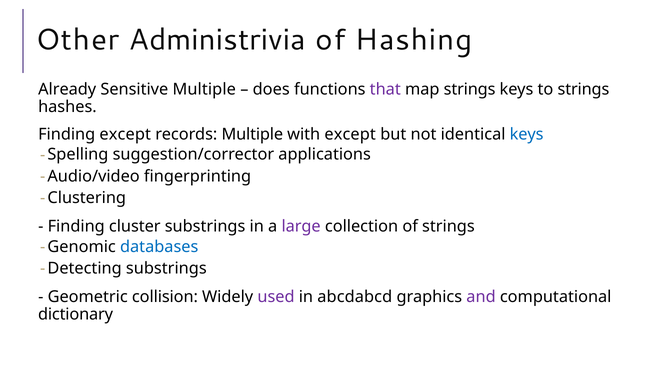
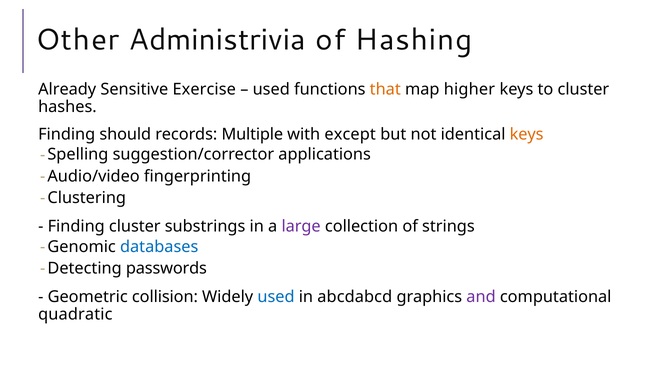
Sensitive Multiple: Multiple -> Exercise
does at (271, 90): does -> used
that colour: purple -> orange
map strings: strings -> higher
to strings: strings -> cluster
Finding except: except -> should
keys at (527, 134) colour: blue -> orange
Detecting substrings: substrings -> passwords
used at (276, 297) colour: purple -> blue
dictionary: dictionary -> quadratic
